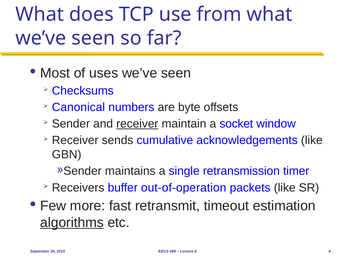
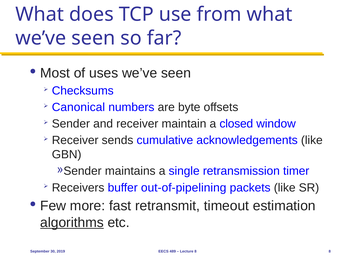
receiver at (137, 124) underline: present -> none
socket: socket -> closed
out-of-operation: out-of-operation -> out-of-pipelining
